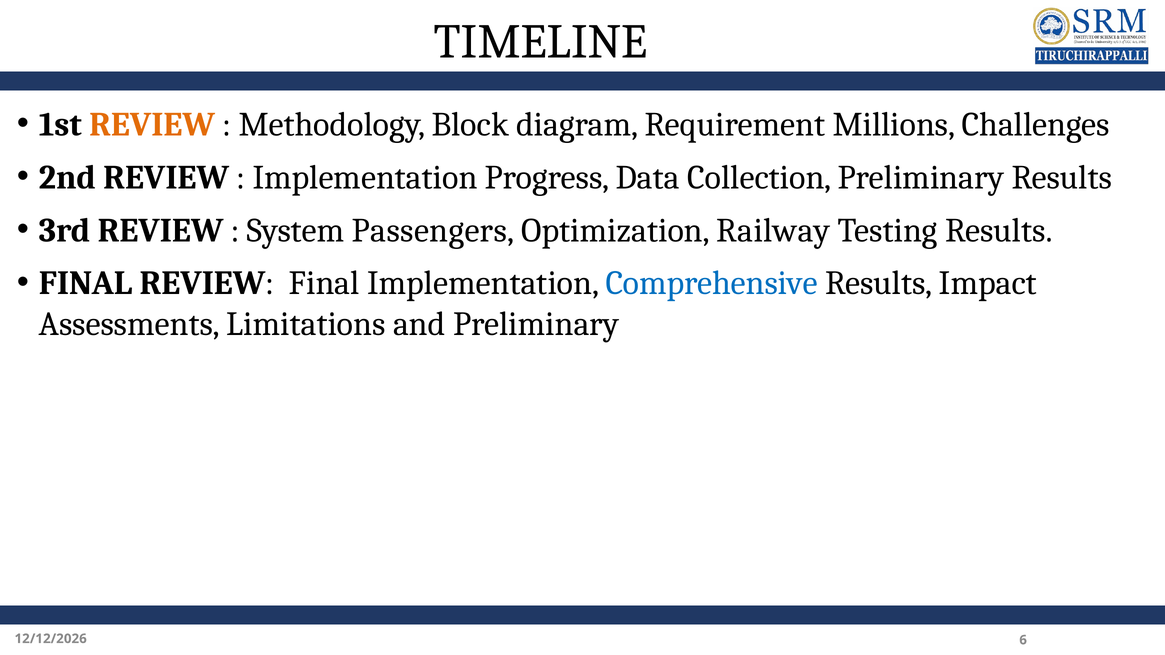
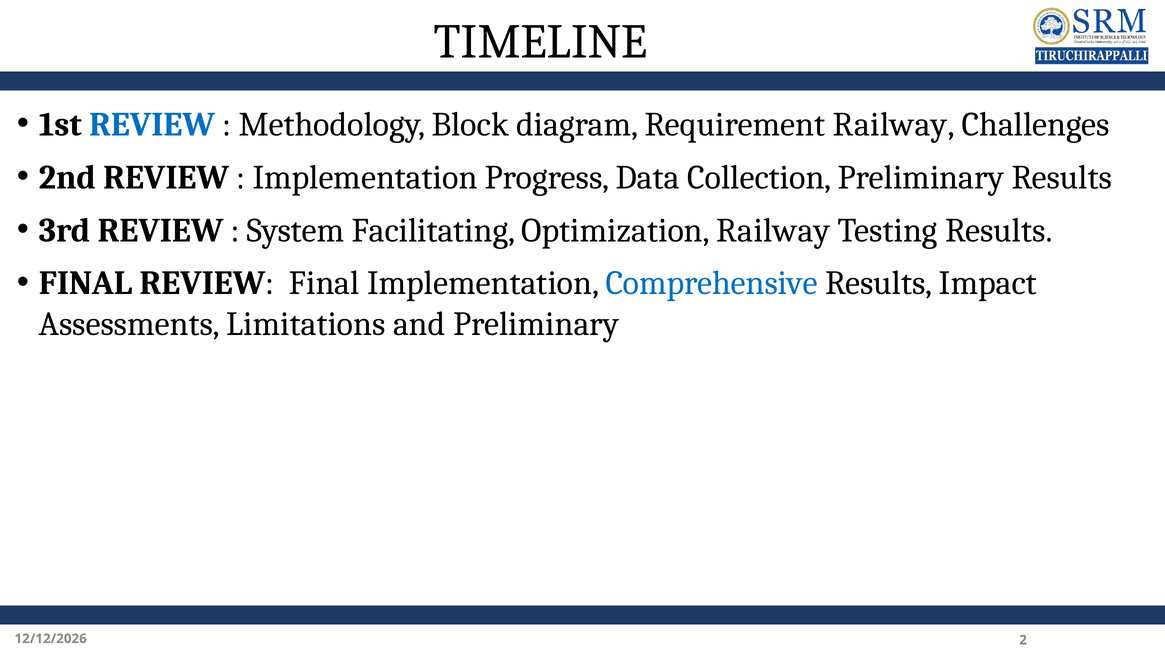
REVIEW at (152, 125) colour: orange -> blue
Requirement Millions: Millions -> Railway
Passengers: Passengers -> Facilitating
6: 6 -> 2
